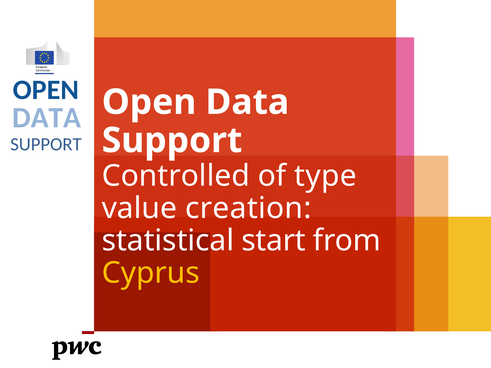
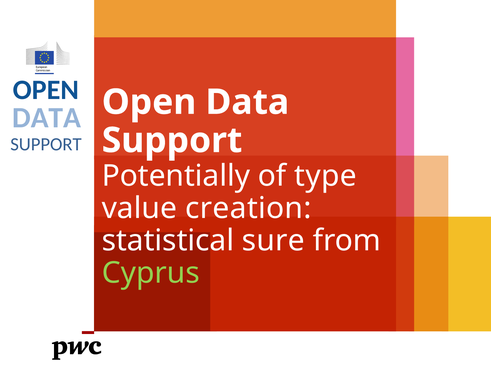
Controlled: Controlled -> Potentially
start: start -> sure
Cyprus colour: yellow -> light green
